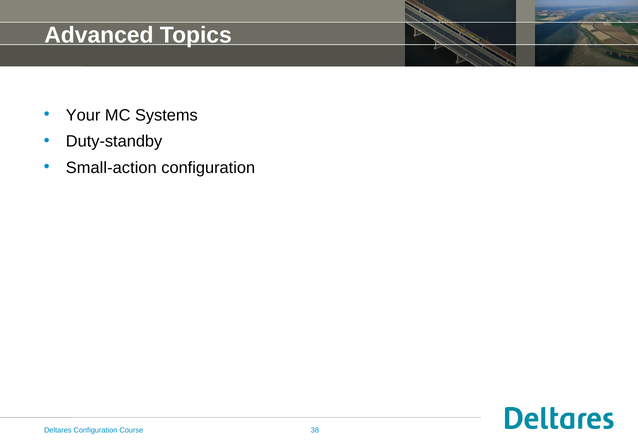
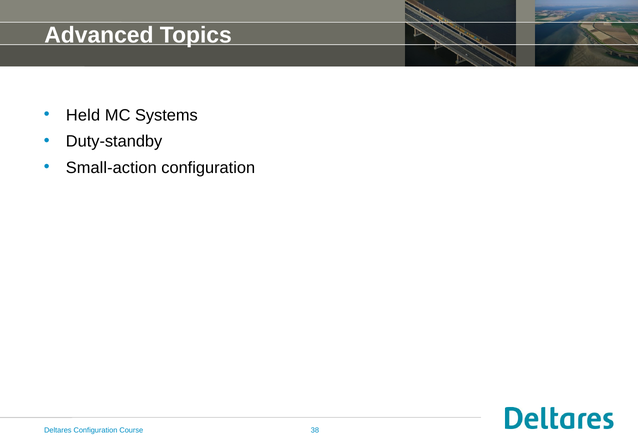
Your: Your -> Held
